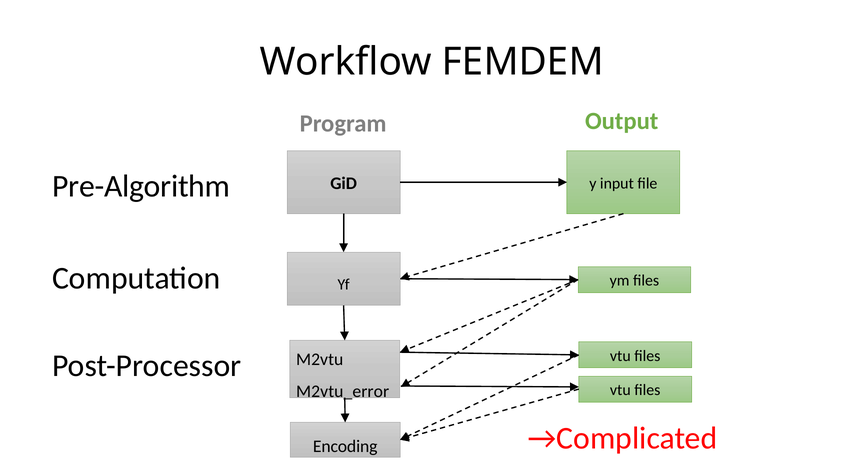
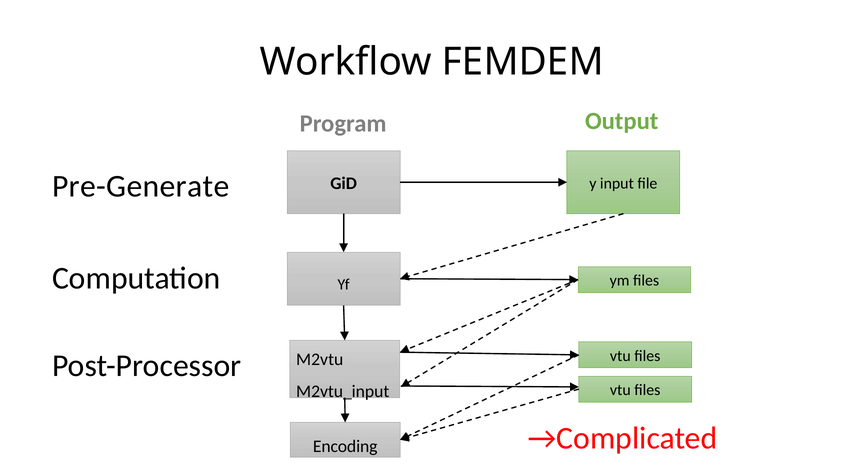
Pre-Algorithm: Pre-Algorithm -> Pre-Generate
M2vtu_error: M2vtu_error -> M2vtu_input
